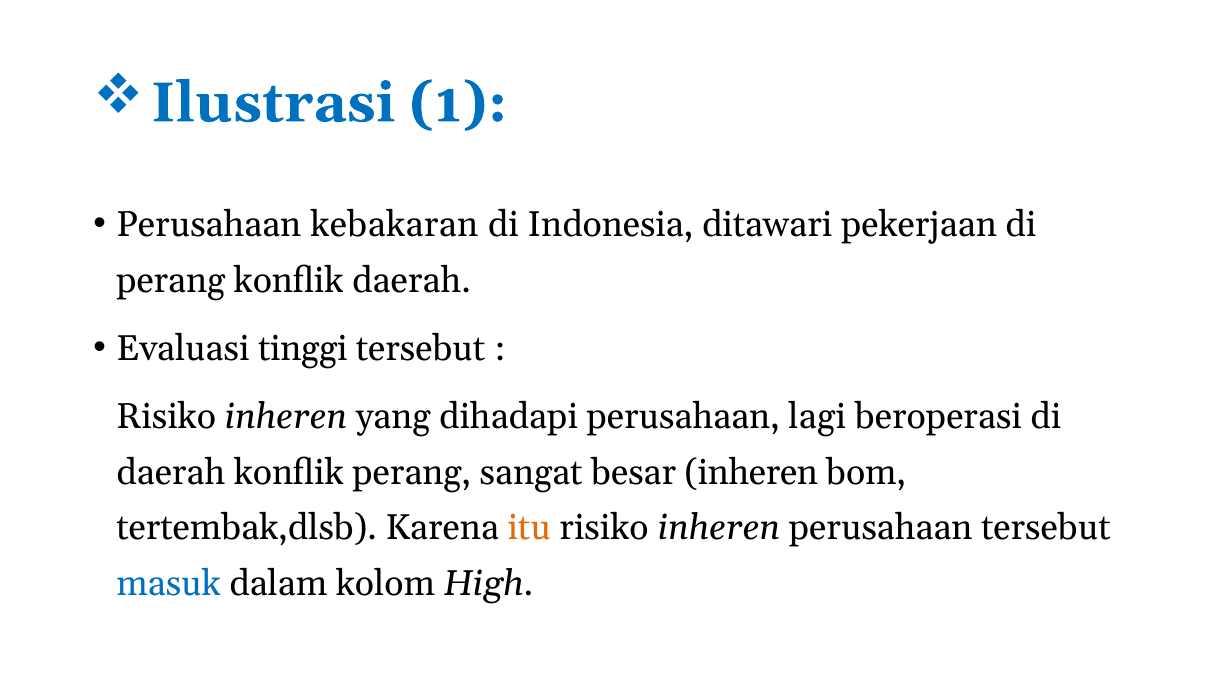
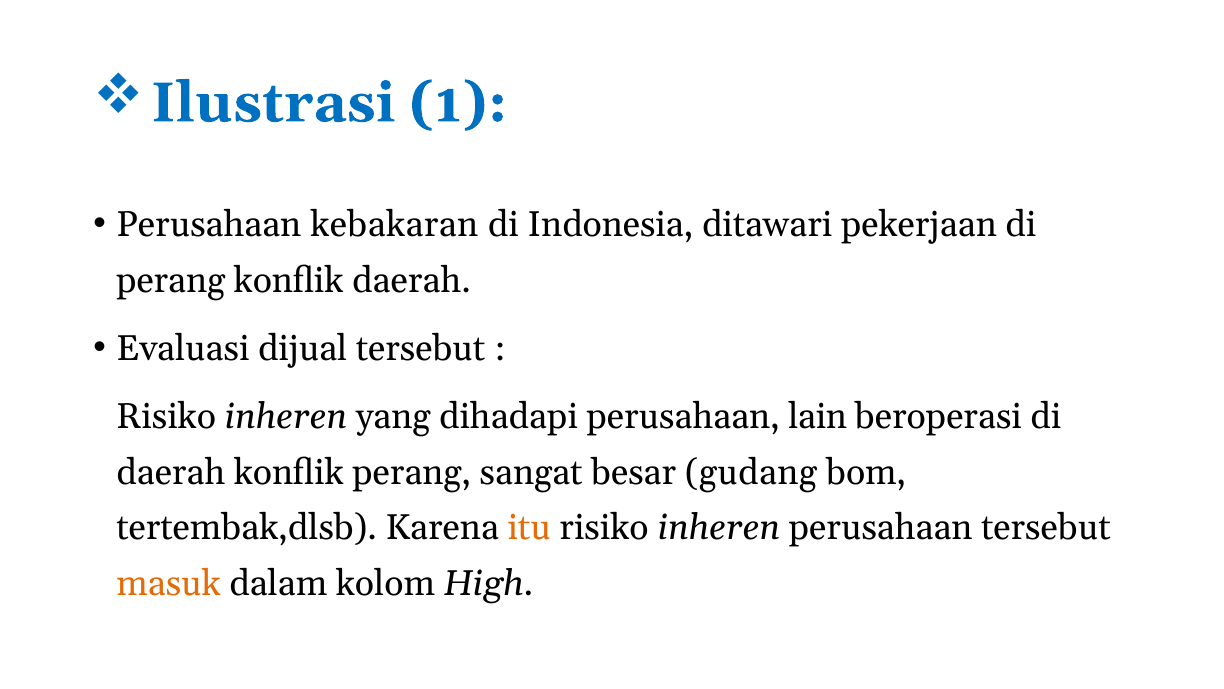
tinggi: tinggi -> dijual
lagi: lagi -> lain
besar inheren: inheren -> gudang
masuk colour: blue -> orange
